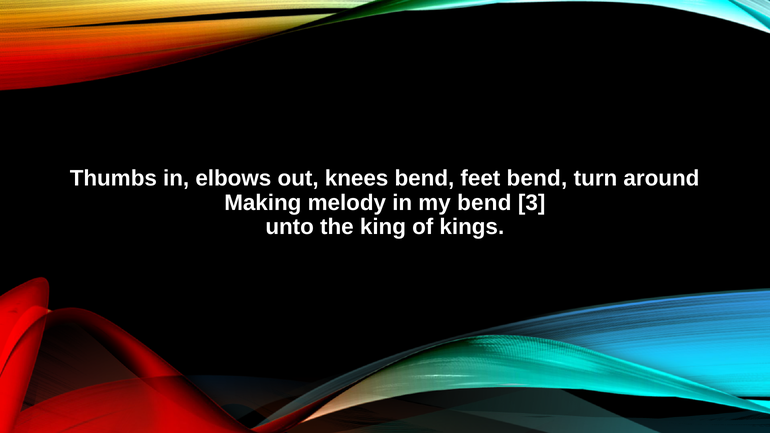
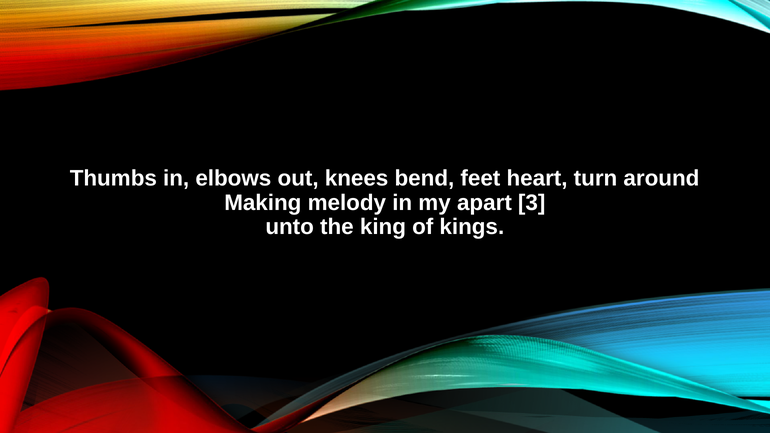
feet bend: bend -> heart
my bend: bend -> apart
